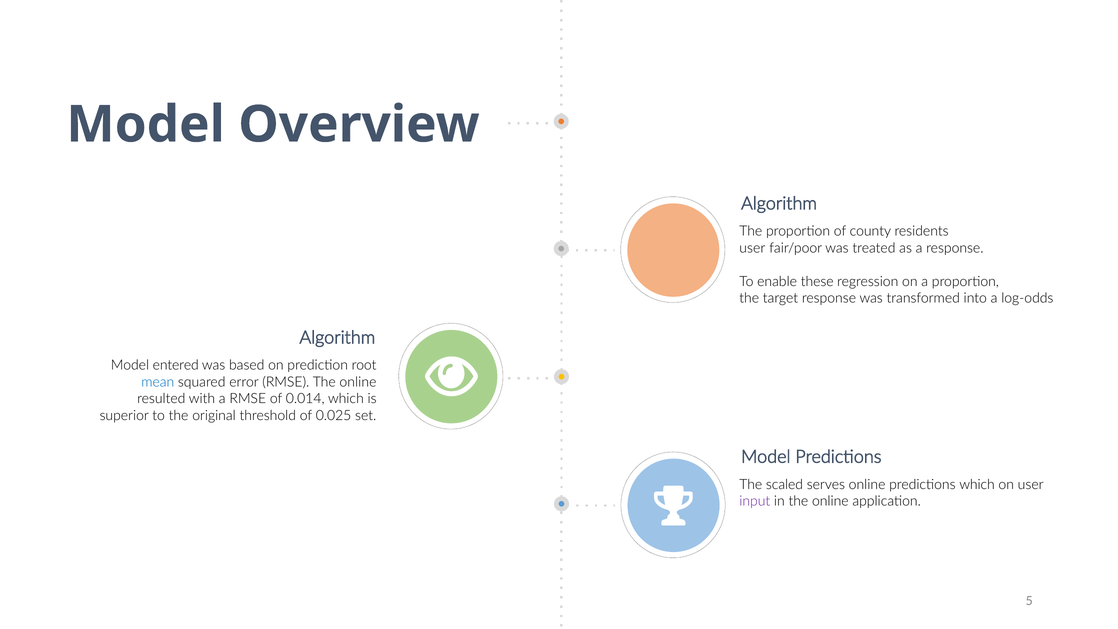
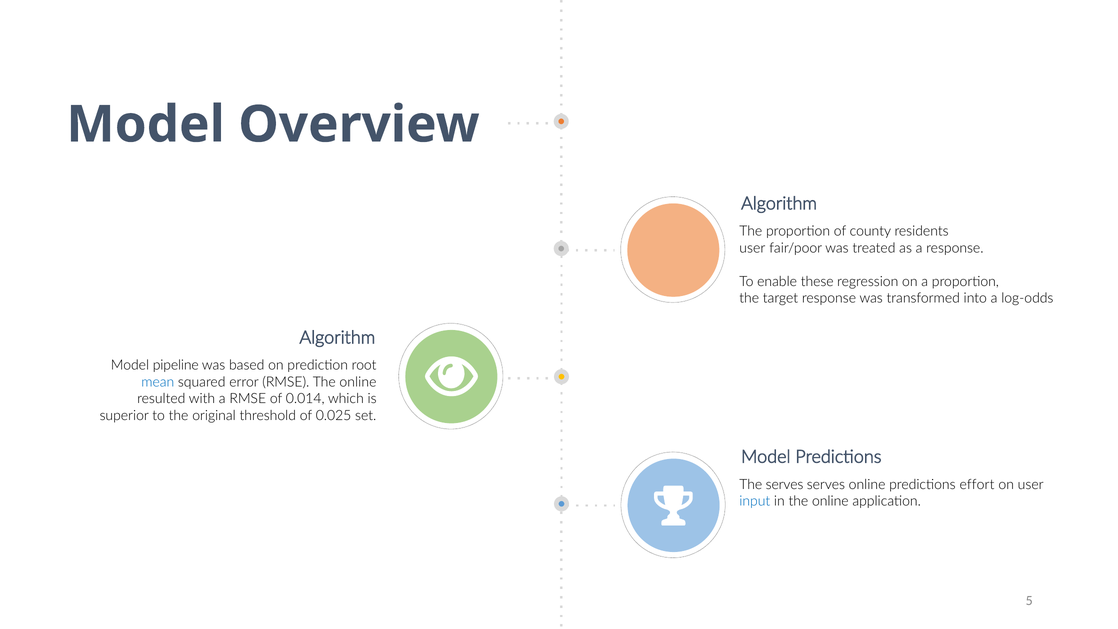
entered: entered -> pipeline
The scaled: scaled -> serves
predictions which: which -> effort
input colour: purple -> blue
